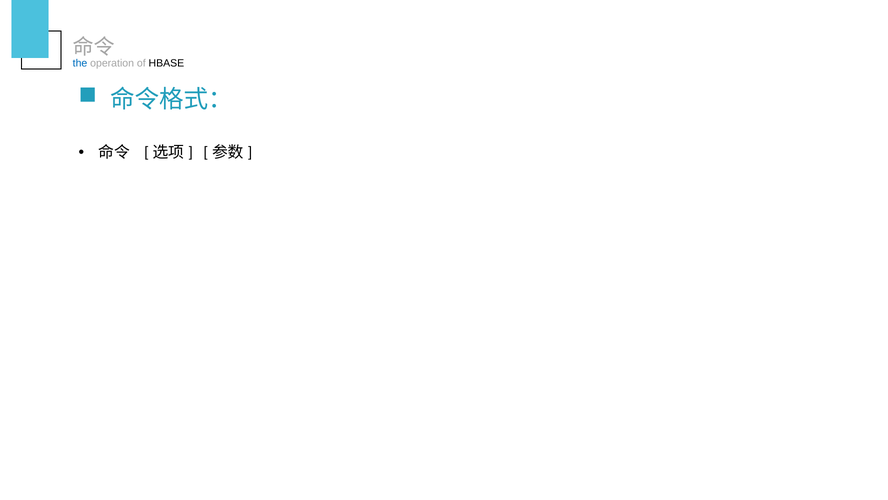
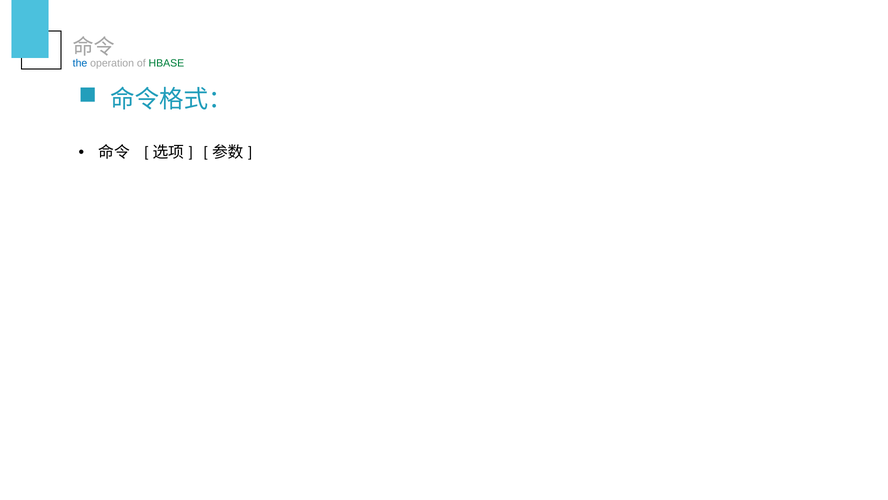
HBASE colour: black -> green
